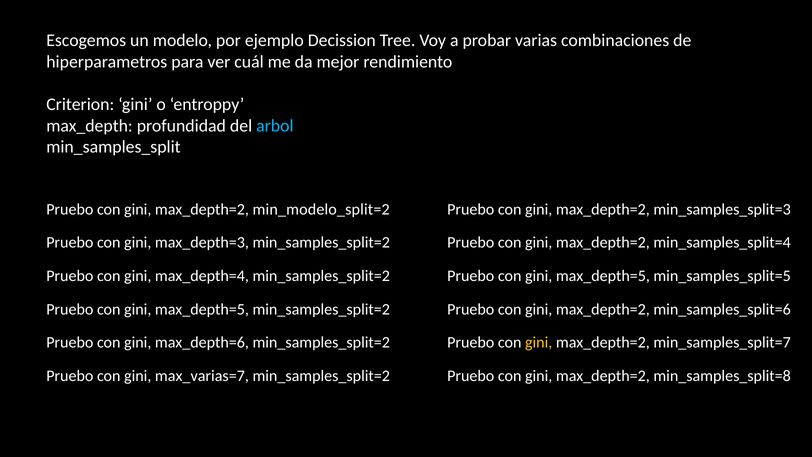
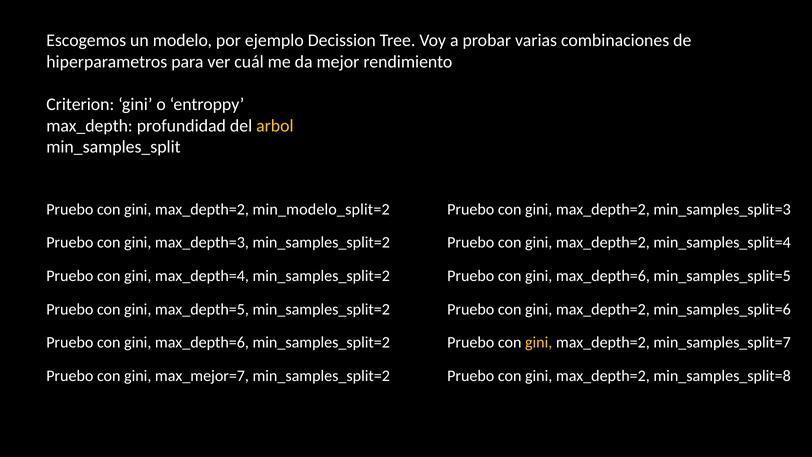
arbol colour: light blue -> yellow
max_depth=5 at (603, 276): max_depth=5 -> max_depth=6
max_varias=7: max_varias=7 -> max_mejor=7
